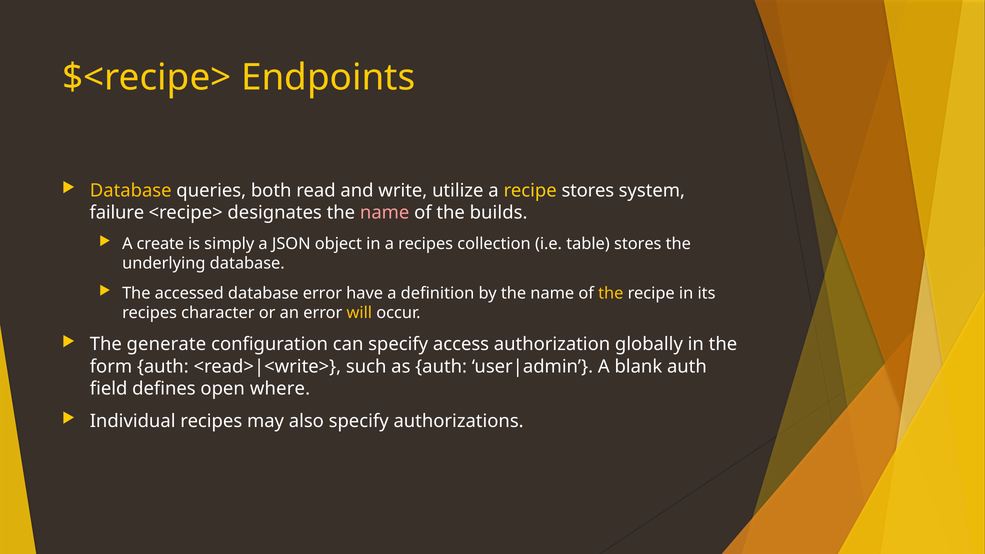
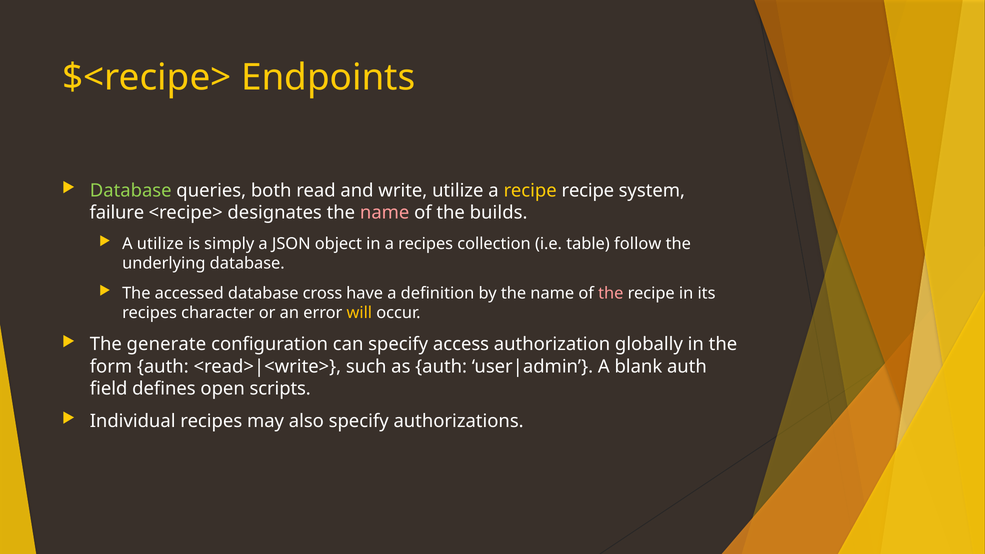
Database at (131, 191) colour: yellow -> light green
recipe stores: stores -> recipe
A create: create -> utilize
table stores: stores -> follow
database error: error -> cross
the at (611, 293) colour: yellow -> pink
where: where -> scripts
